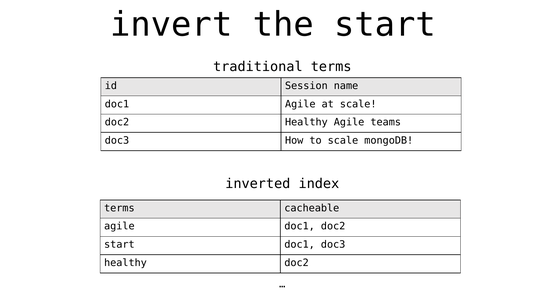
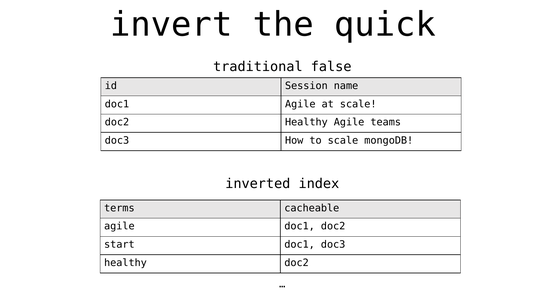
the start: start -> quick
traditional terms: terms -> false
